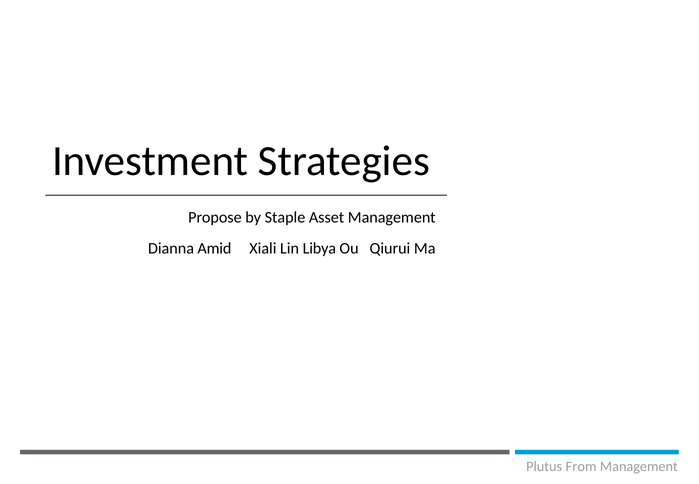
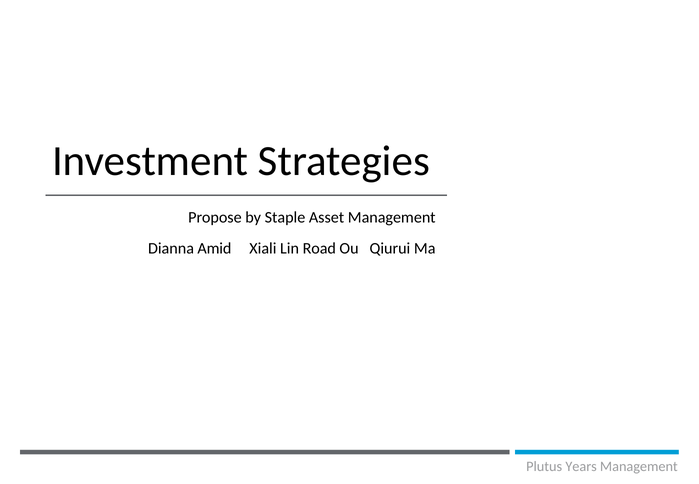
Libya: Libya -> Road
From: From -> Years
